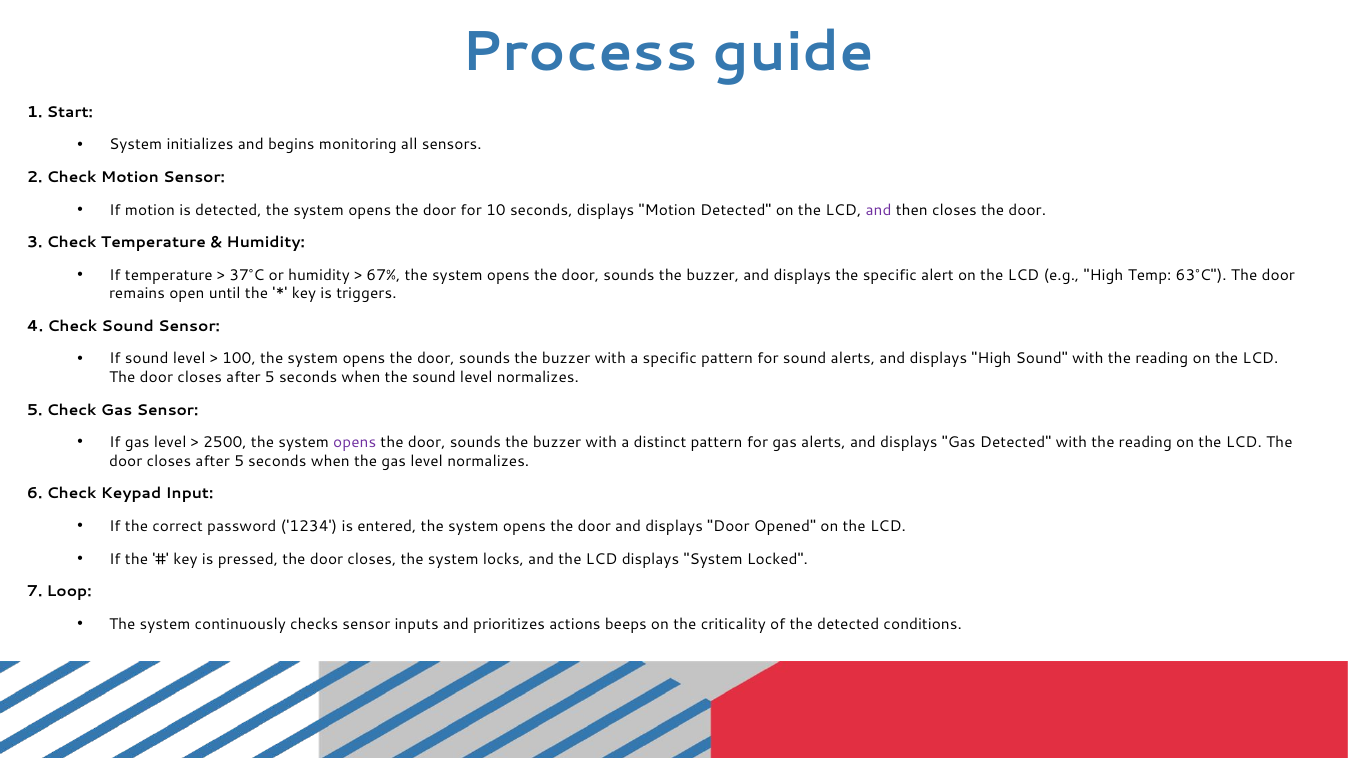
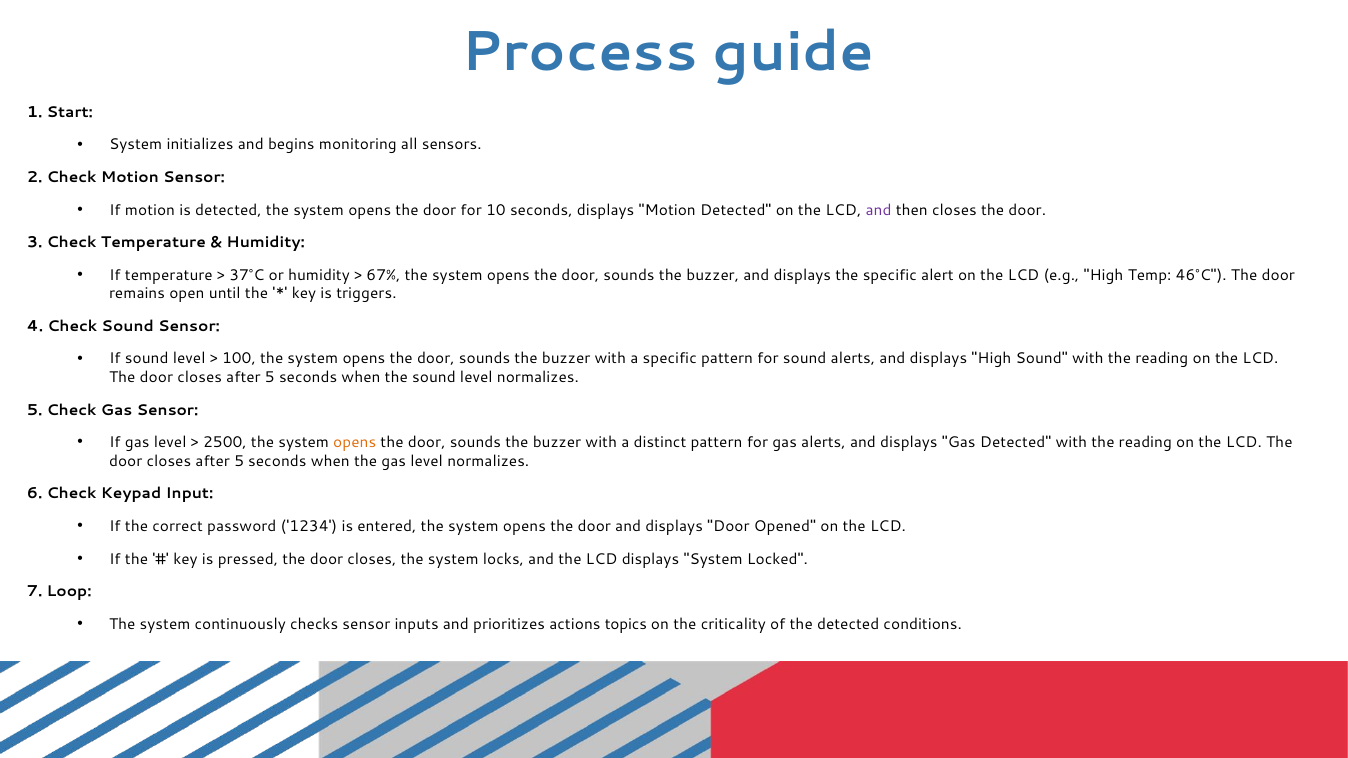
63°C: 63°C -> 46°C
opens at (355, 443) colour: purple -> orange
beeps: beeps -> topics
